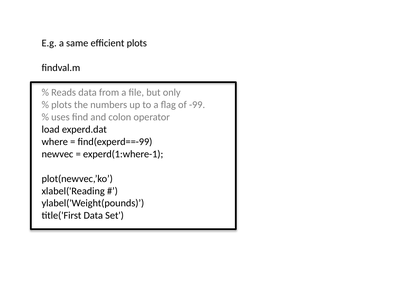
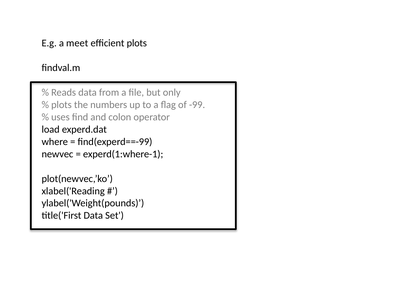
same: same -> meet
